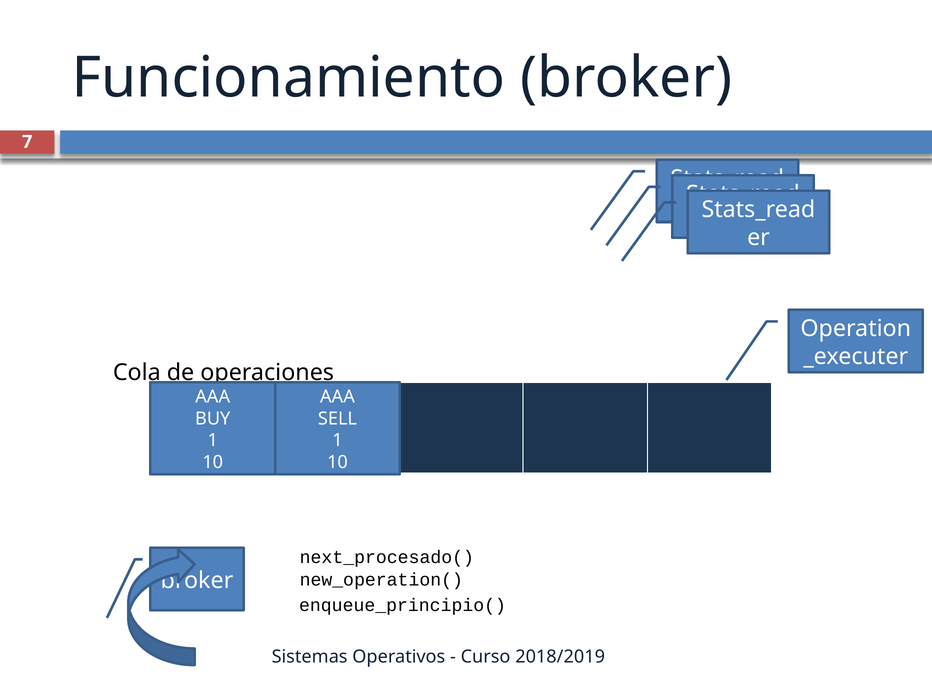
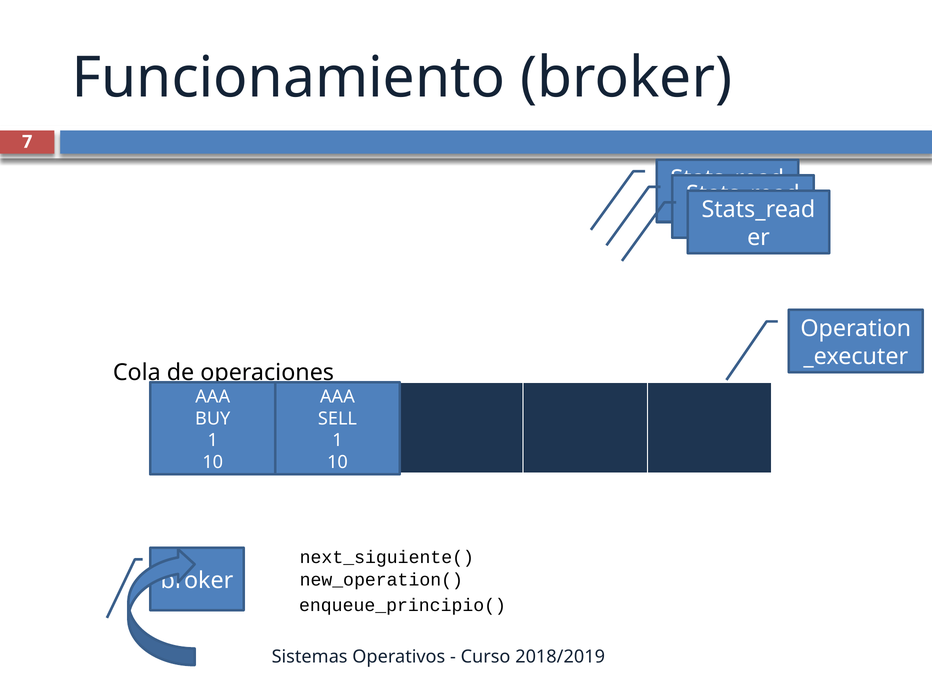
next_procesado(: next_procesado( -> next_siguiente(
